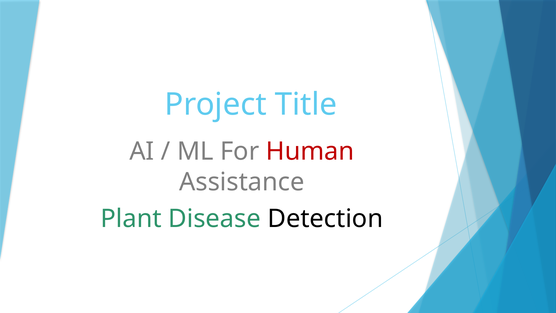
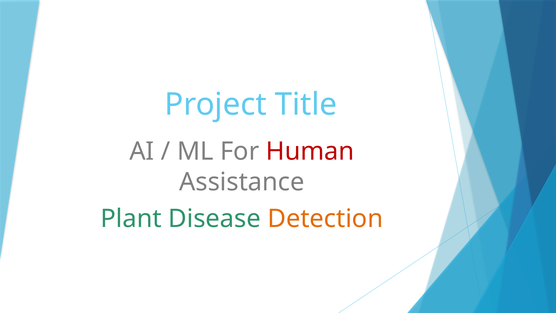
Detection colour: black -> orange
